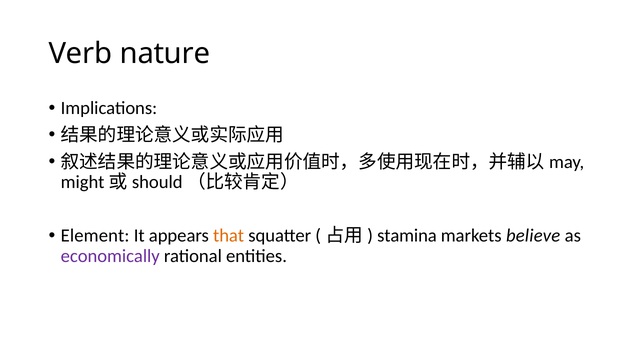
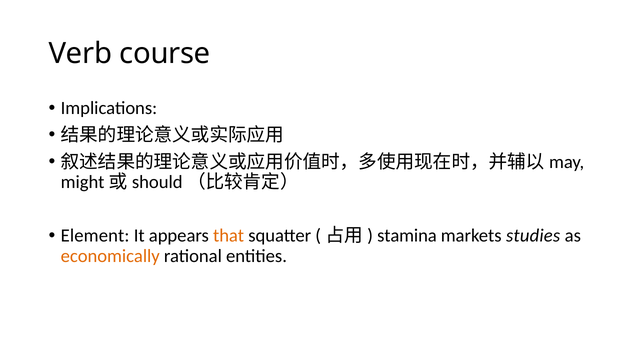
nature: nature -> course
believe: believe -> studies
economically colour: purple -> orange
